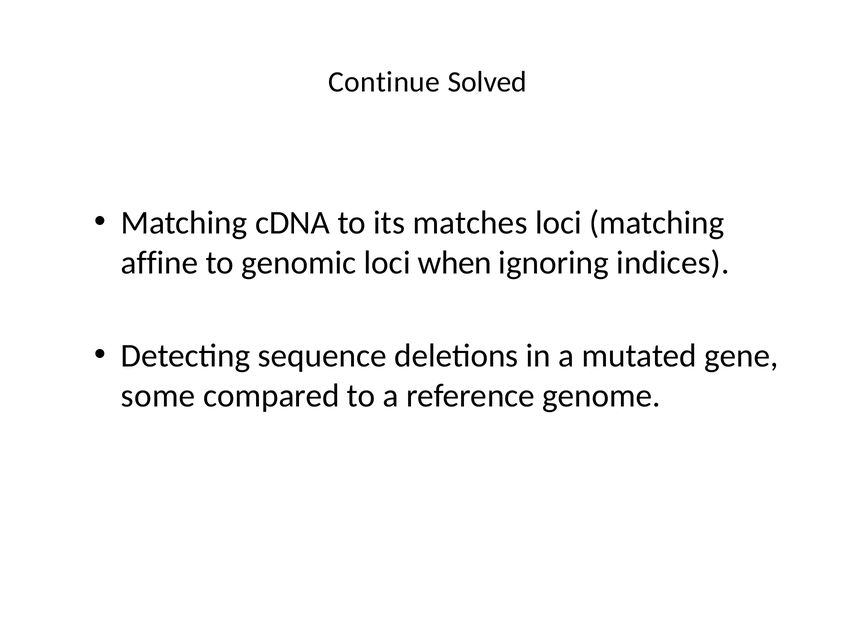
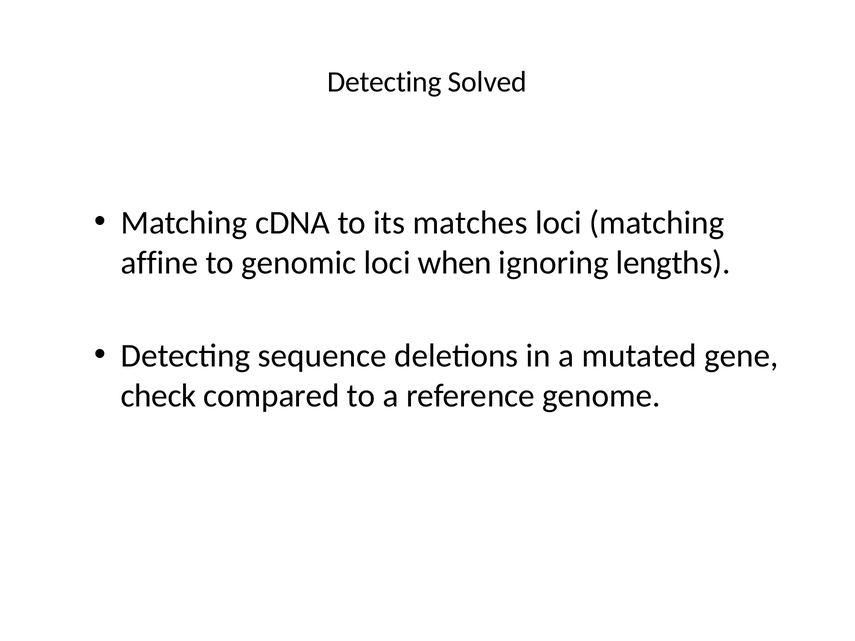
Continue at (384, 82): Continue -> Detecting
indices: indices -> lengths
some: some -> check
